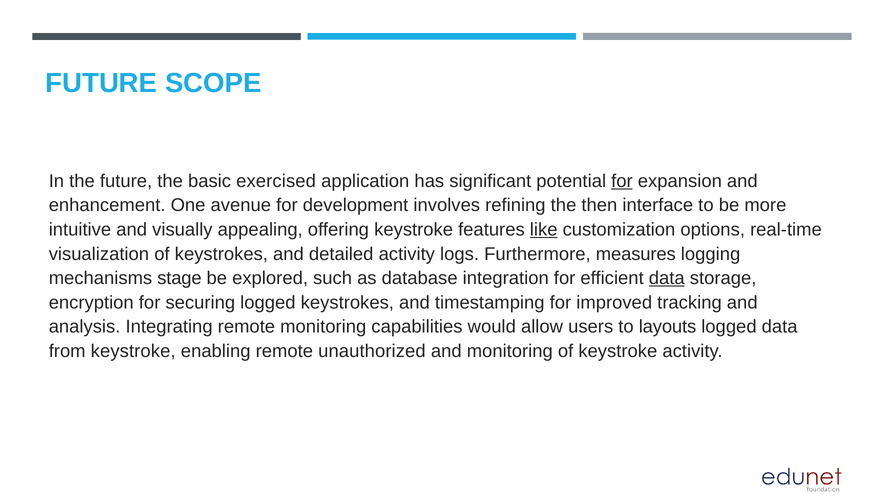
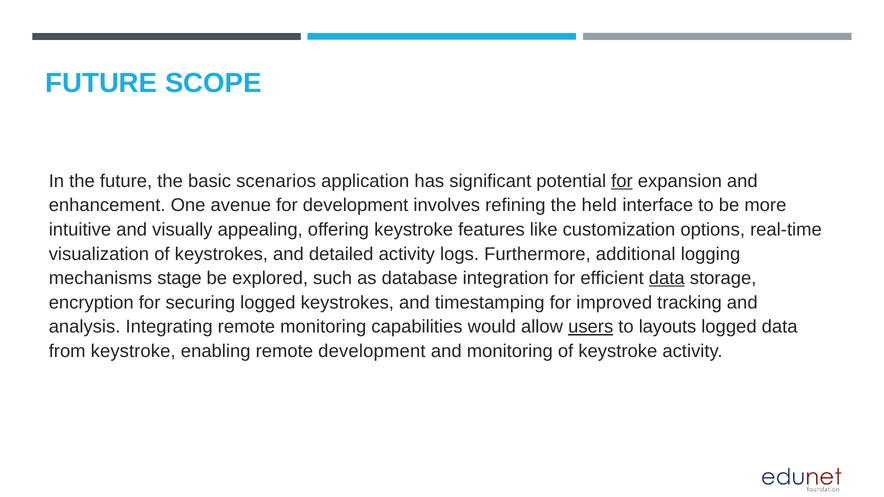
exercised: exercised -> scenarios
then: then -> held
like underline: present -> none
measures: measures -> additional
users underline: none -> present
remote unauthorized: unauthorized -> development
